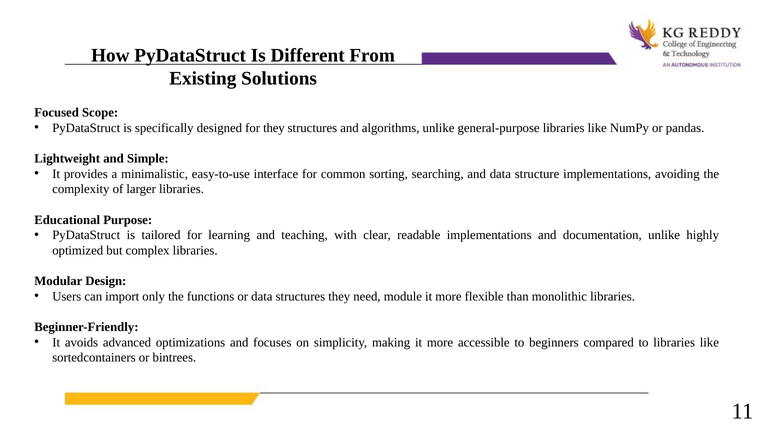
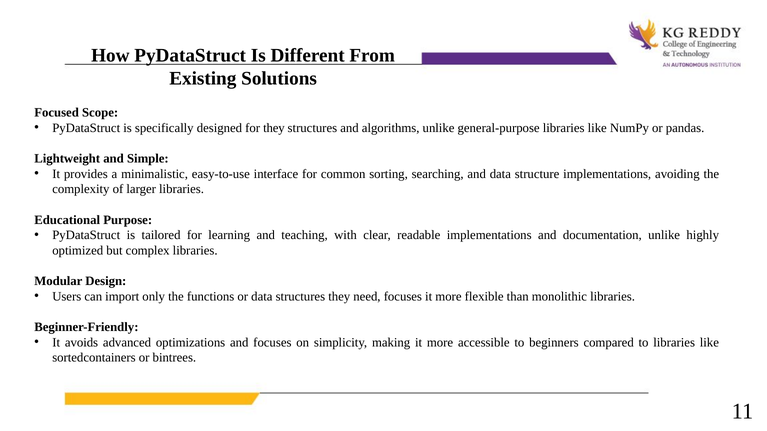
need module: module -> focuses
